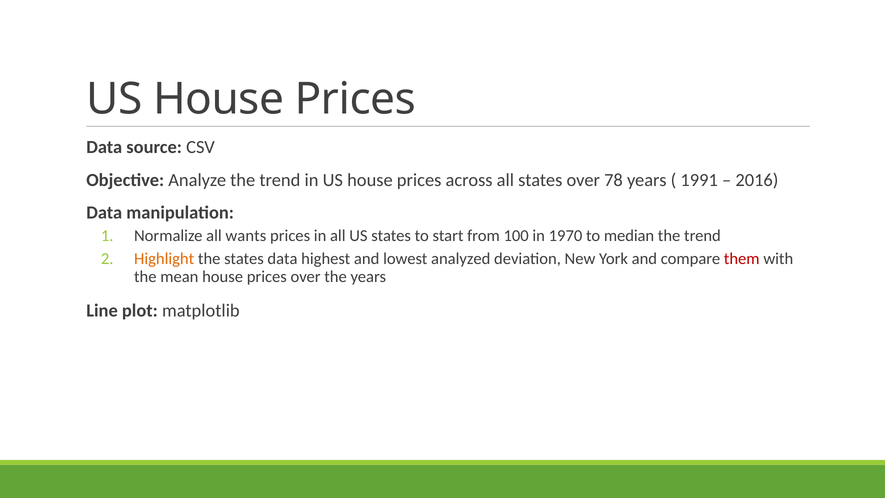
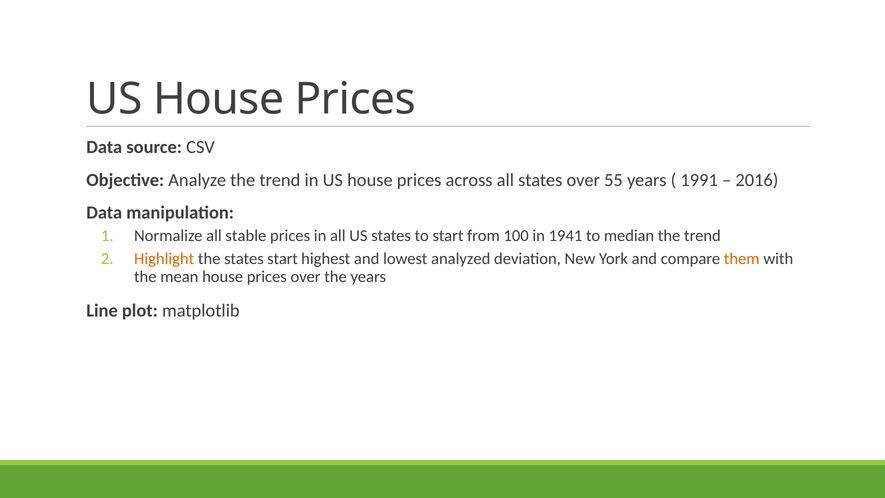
78: 78 -> 55
wants: wants -> stable
1970: 1970 -> 1941
states data: data -> start
them colour: red -> orange
